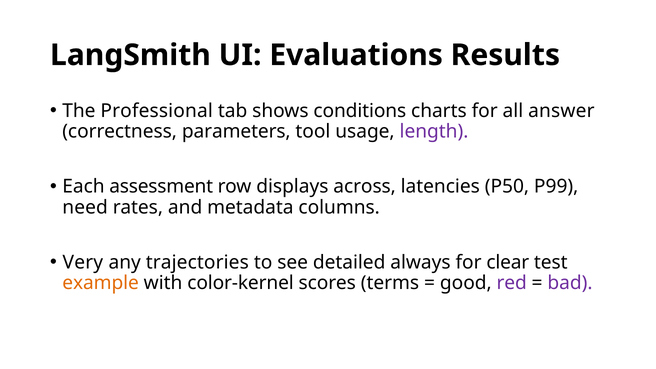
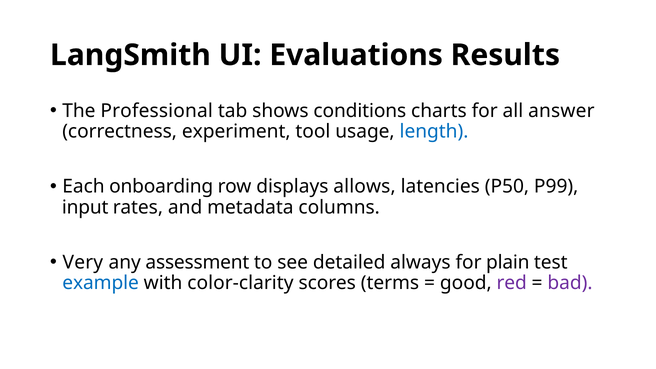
parameters: parameters -> experiment
length colour: purple -> blue
assessment: assessment -> onboarding
across: across -> allows
need: need -> input
trajectories: trajectories -> assessment
clear: clear -> plain
example colour: orange -> blue
color-kernel: color-kernel -> color-clarity
